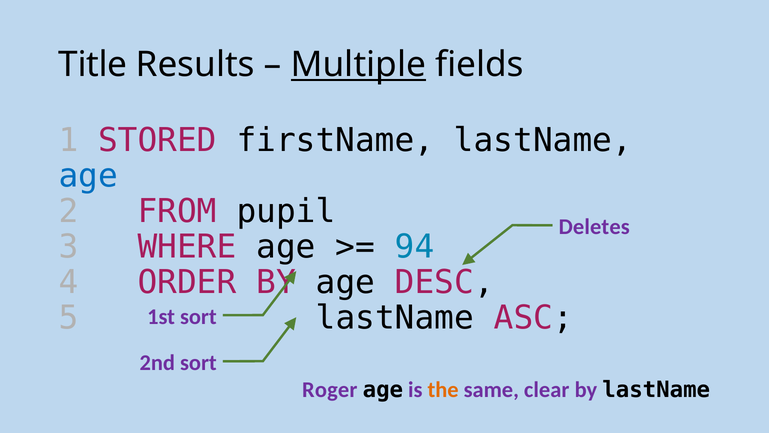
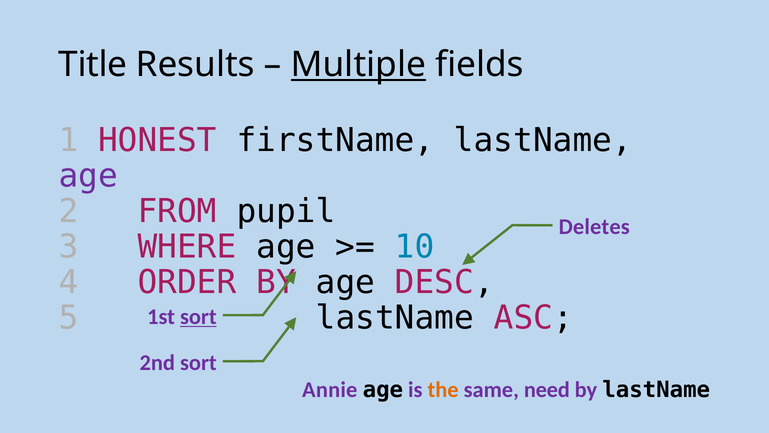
STORED: STORED -> HONEST
age at (88, 175) colour: blue -> purple
94: 94 -> 10
sort at (198, 317) underline: none -> present
Roger: Roger -> Annie
clear: clear -> need
